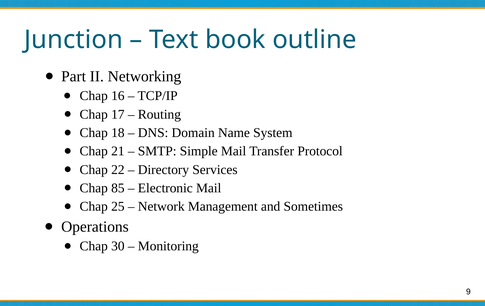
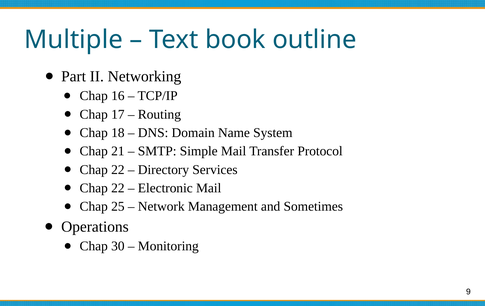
Junction: Junction -> Multiple
85 at (118, 188): 85 -> 22
